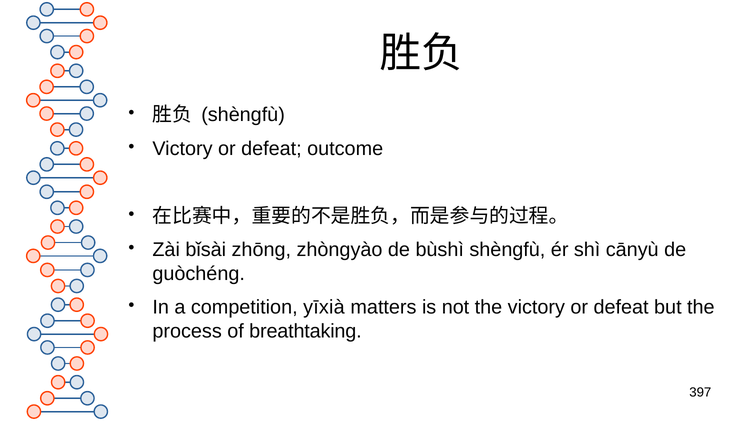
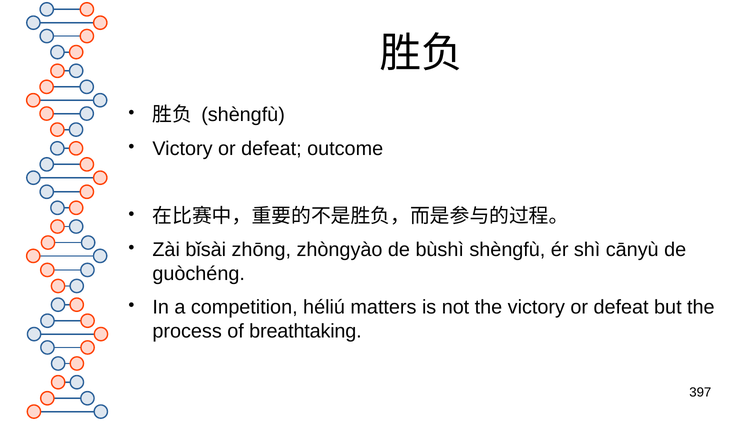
yīxià: yīxià -> héliú
